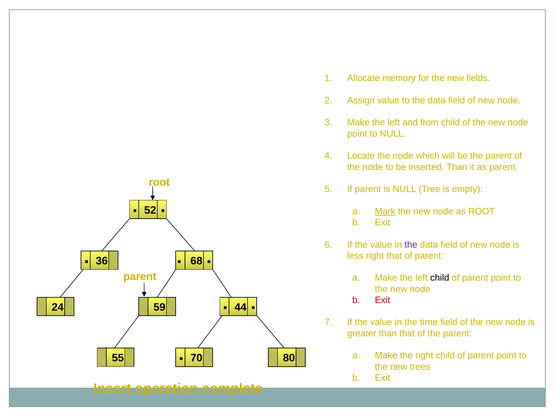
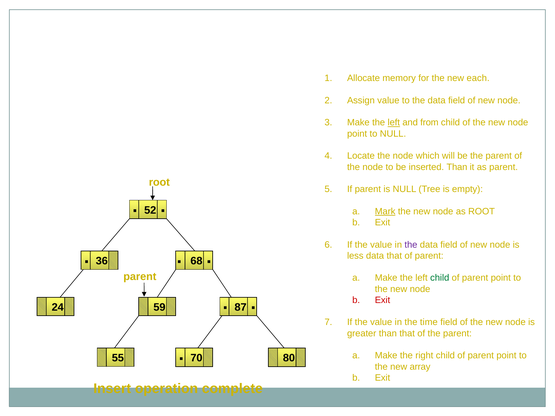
fields: fields -> each
left at (394, 123) underline: none -> present
less right: right -> data
child at (440, 278) colour: black -> green
44: 44 -> 87
trees: trees -> array
